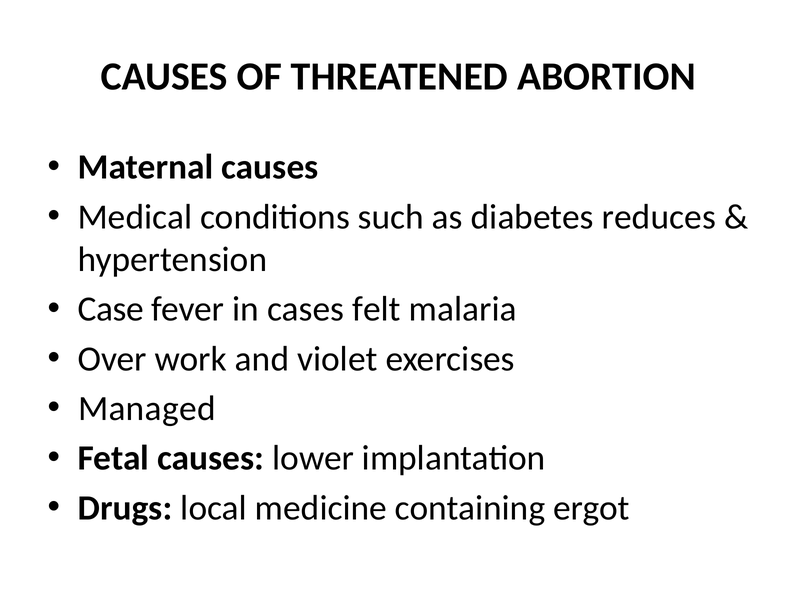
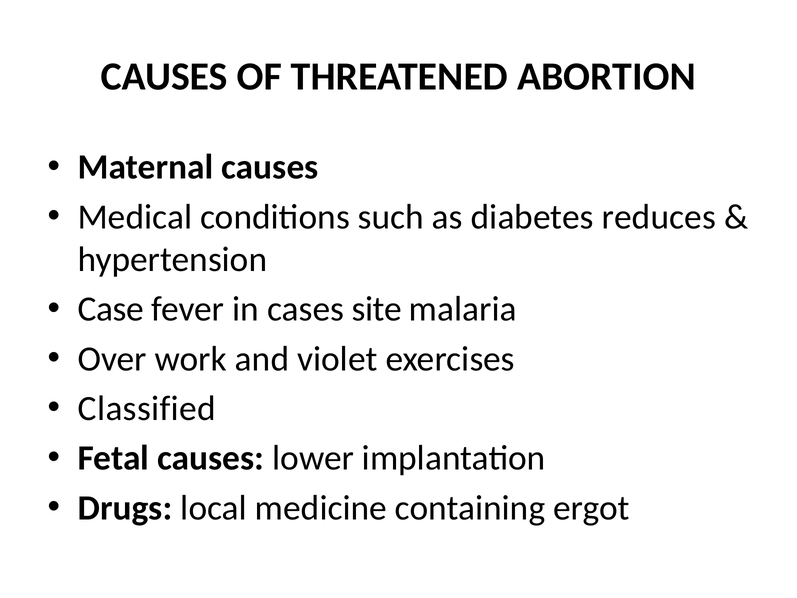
felt: felt -> site
Managed: Managed -> Classified
